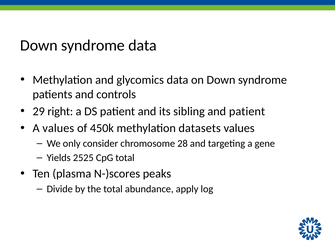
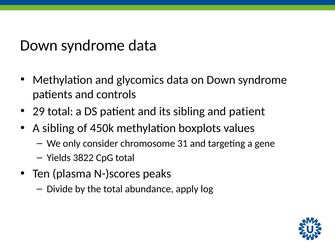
29 right: right -> total
A values: values -> sibling
datasets: datasets -> boxplots
28: 28 -> 31
2525: 2525 -> 3822
